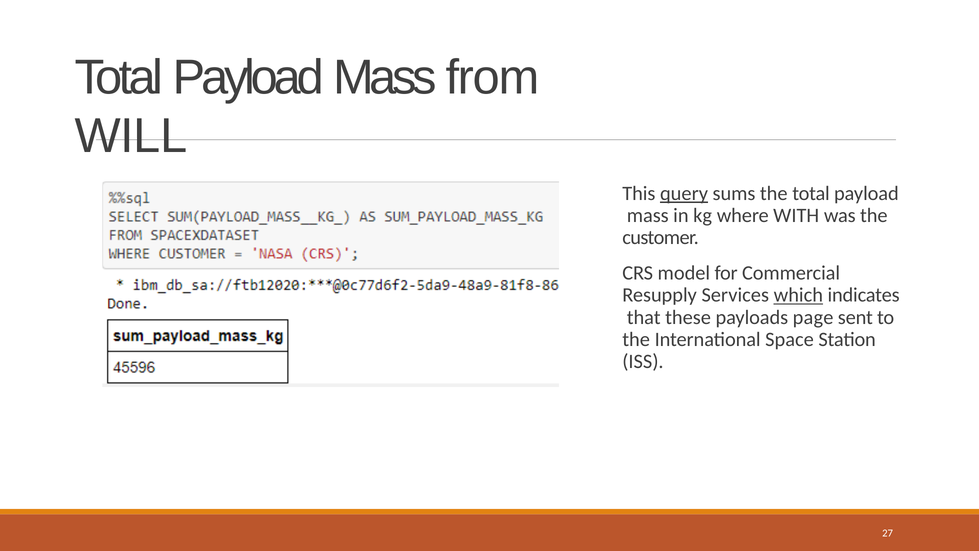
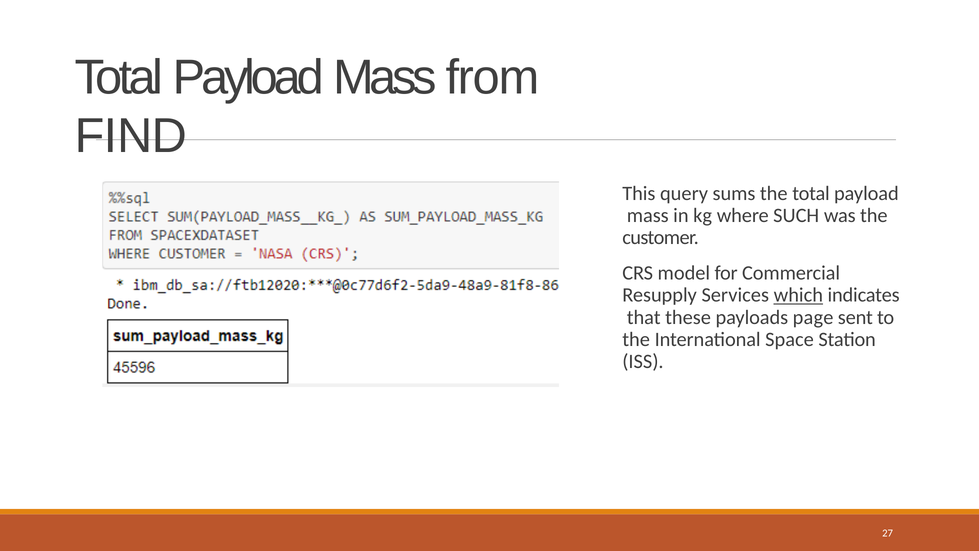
WILL: WILL -> FIND
query underline: present -> none
WITH: WITH -> SUCH
